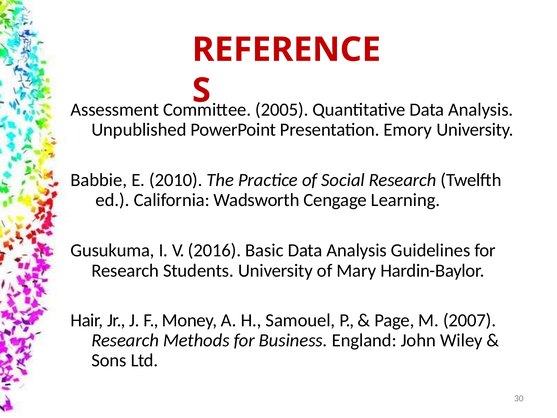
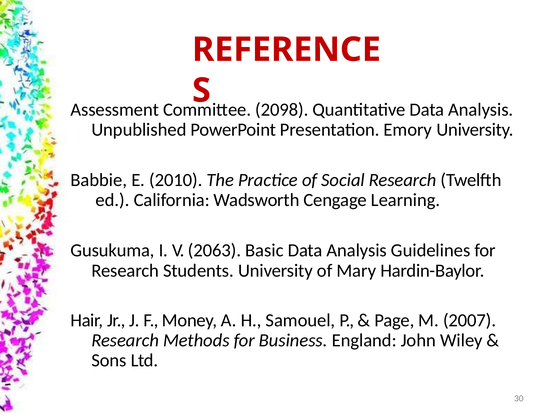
2005: 2005 -> 2098
2016: 2016 -> 2063
